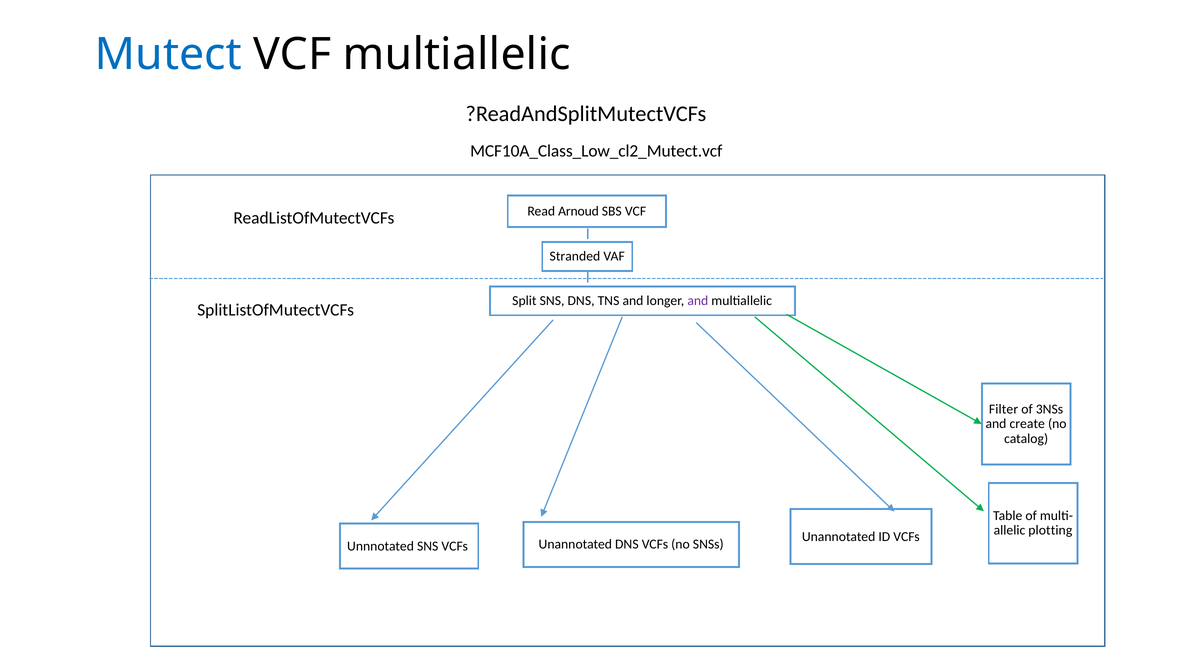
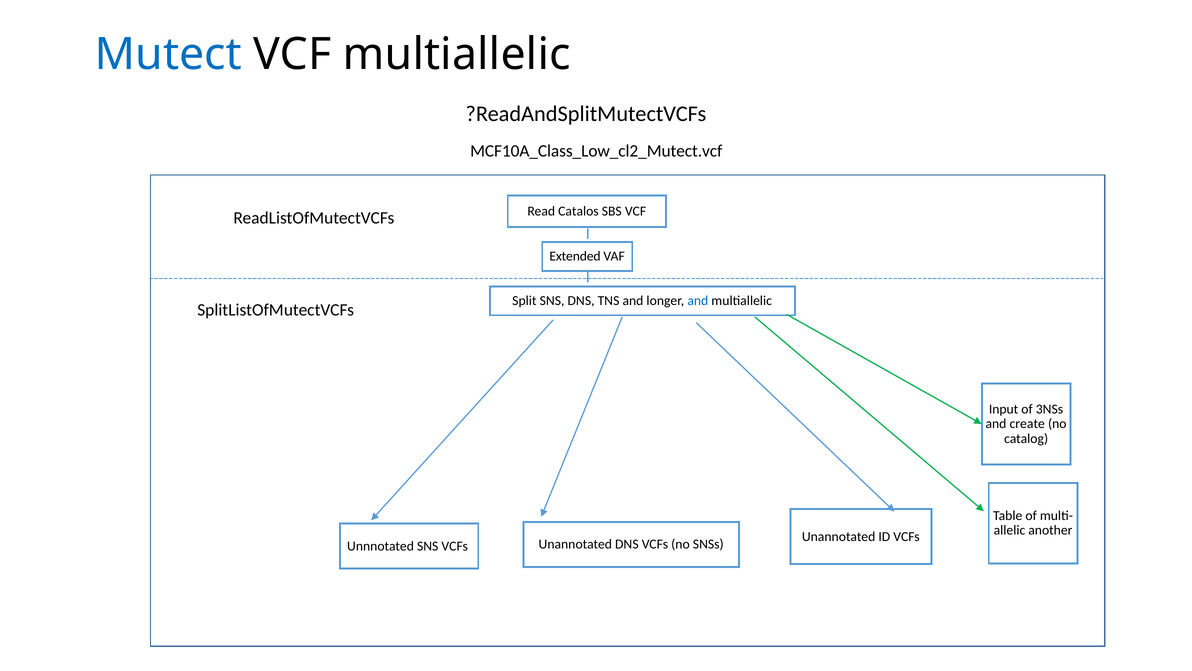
Arnoud: Arnoud -> Catalos
Stranded: Stranded -> Extended
and at (698, 301) colour: purple -> blue
Filter: Filter -> Input
plotting: plotting -> another
